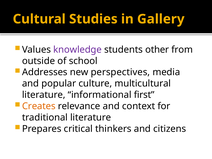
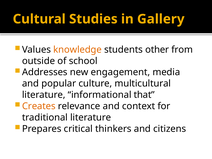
knowledge colour: purple -> orange
perspectives: perspectives -> engagement
first: first -> that
